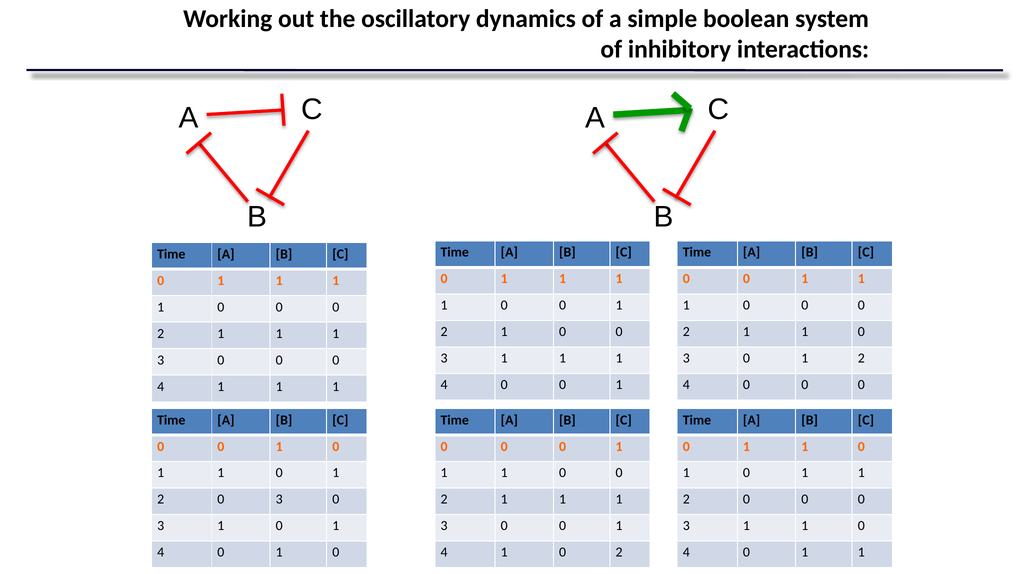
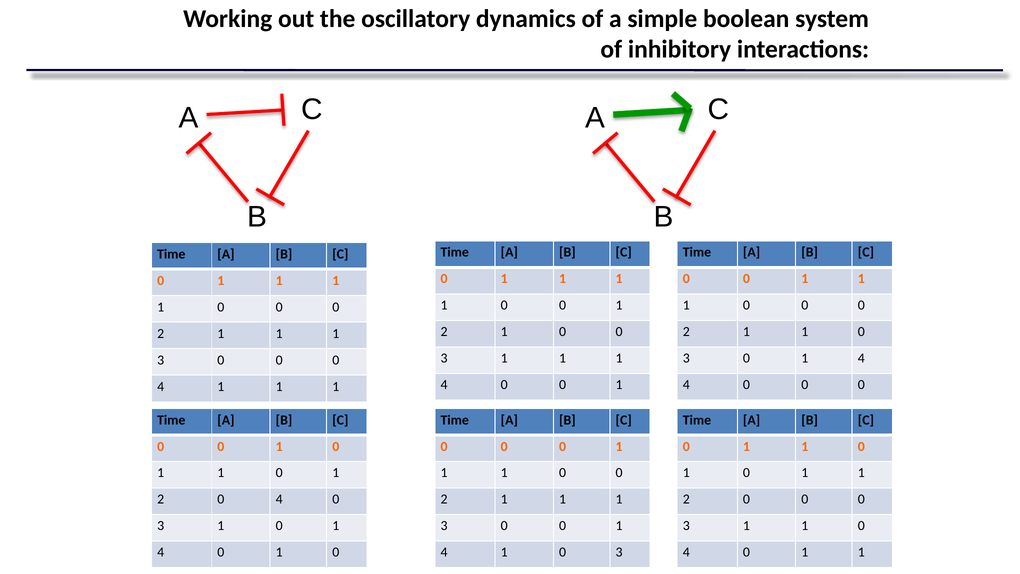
3 0 1 2: 2 -> 4
2 0 3: 3 -> 4
4 1 0 2: 2 -> 3
